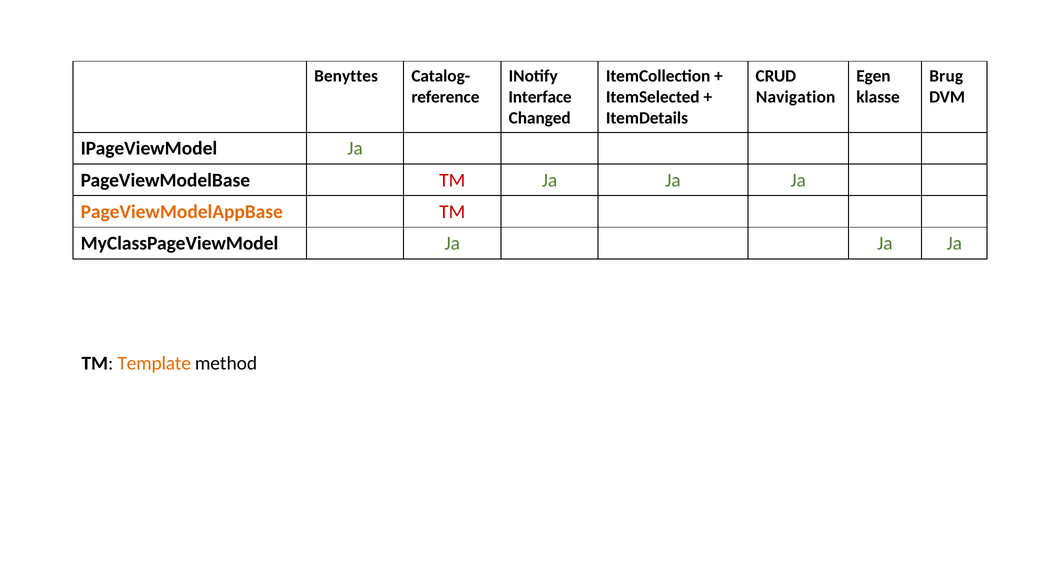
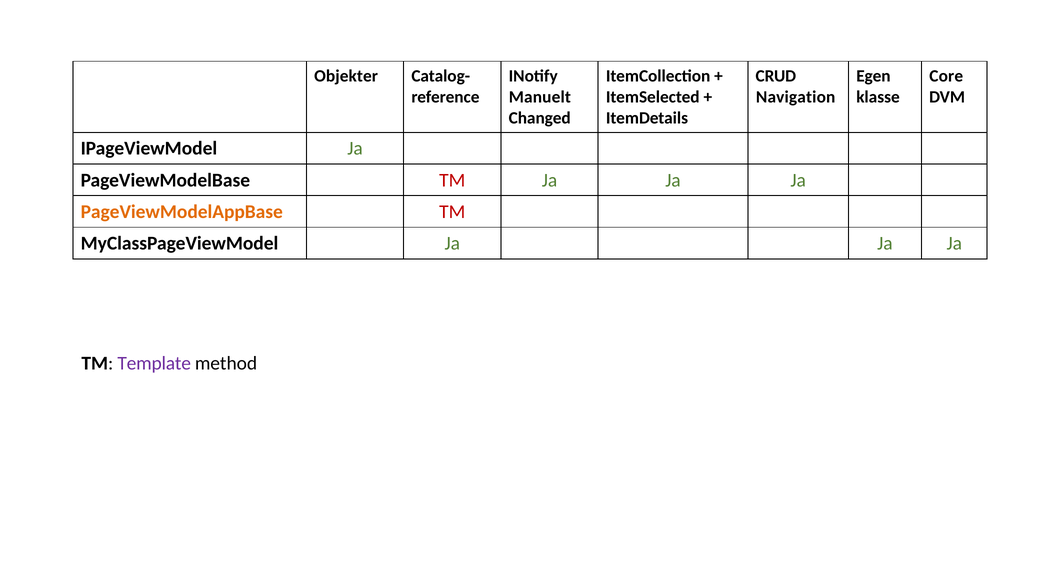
Benyttes: Benyttes -> Objekter
Brug: Brug -> Core
Interface: Interface -> Manuelt
Template colour: orange -> purple
